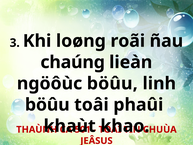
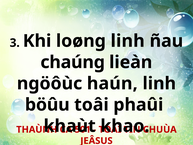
loøng roãi: roãi -> linh
ngöôùc böûu: böûu -> haún
